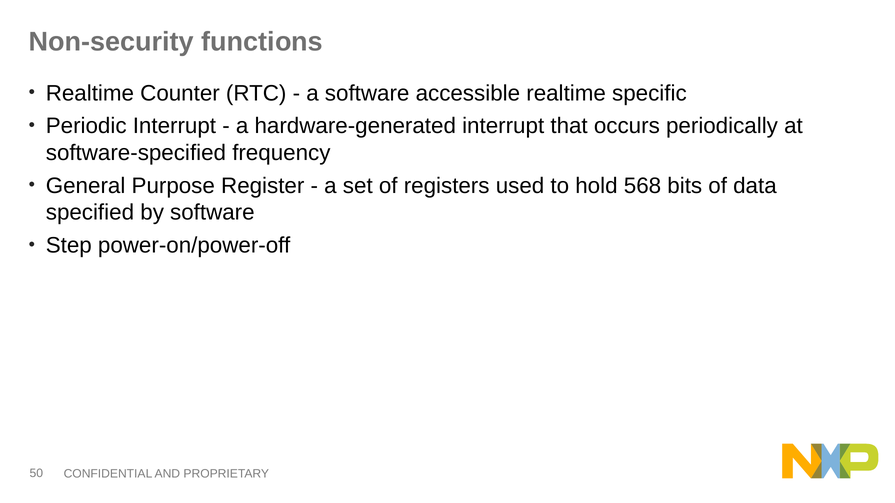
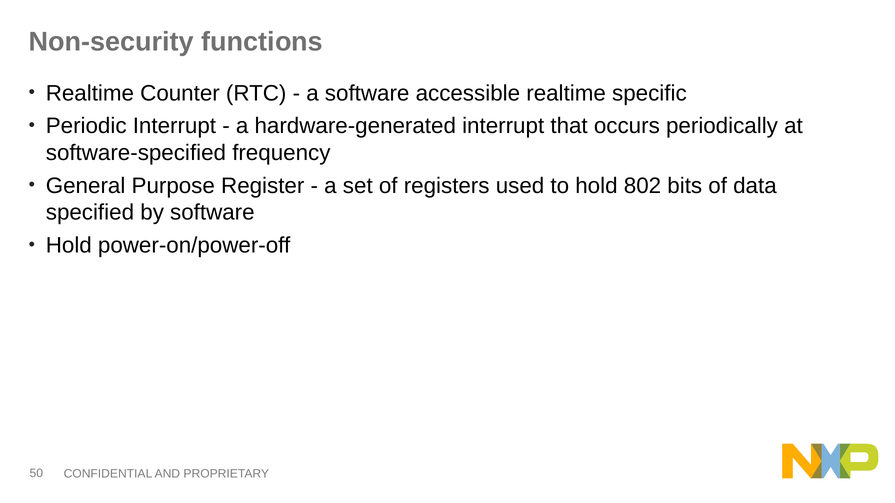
568: 568 -> 802
Step at (69, 246): Step -> Hold
